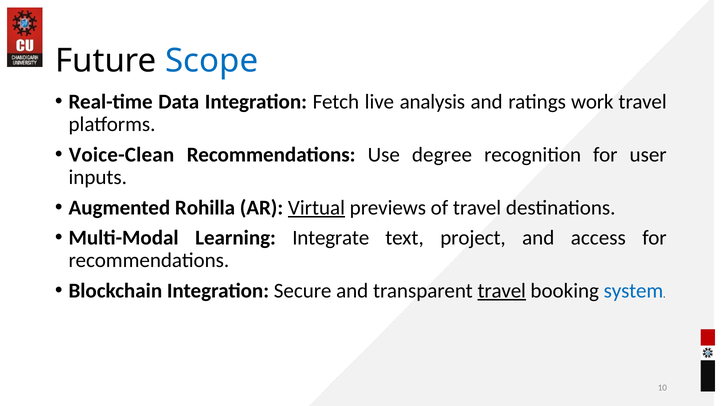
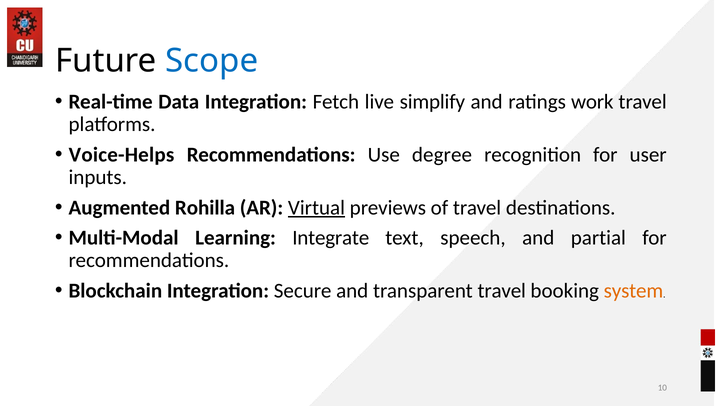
analysis: analysis -> simplify
Voice-Clean: Voice-Clean -> Voice-Helps
project: project -> speech
access: access -> partial
travel at (502, 291) underline: present -> none
system colour: blue -> orange
